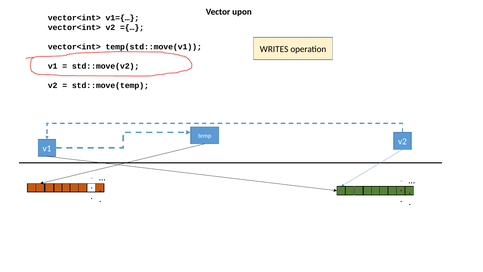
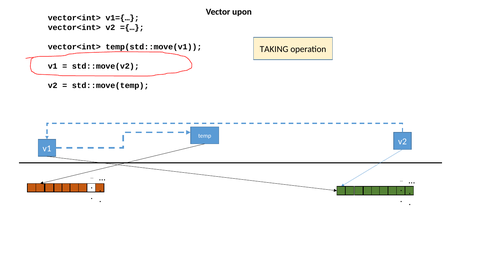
WRITES: WRITES -> TAKING
